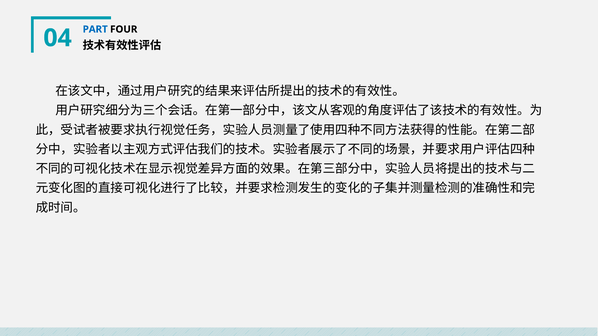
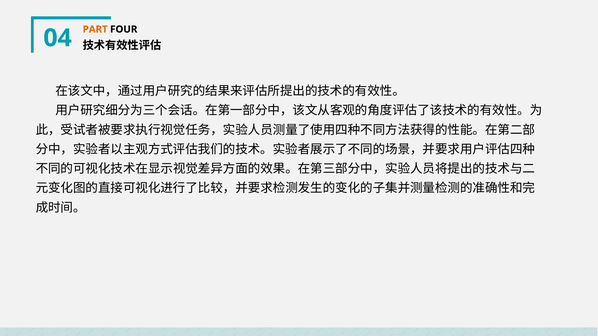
PART colour: blue -> orange
